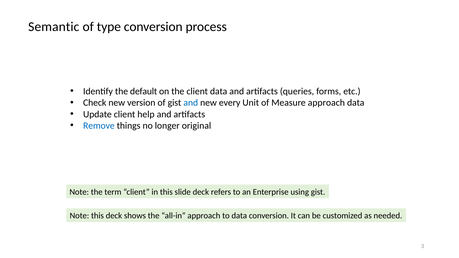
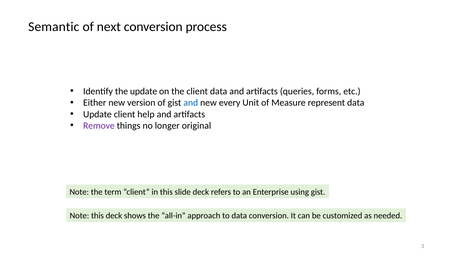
type: type -> next
the default: default -> update
Check: Check -> Either
Measure approach: approach -> represent
Remove colour: blue -> purple
